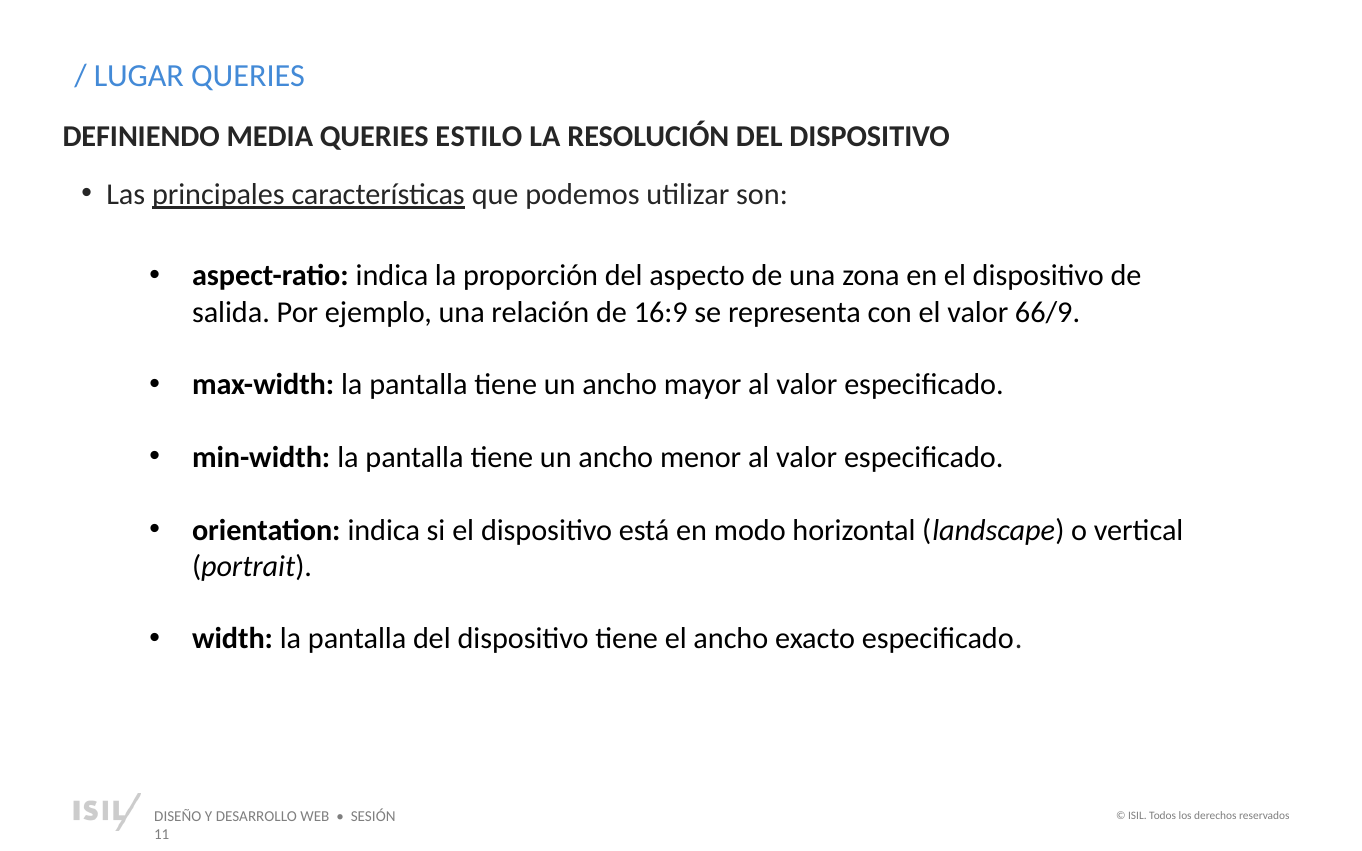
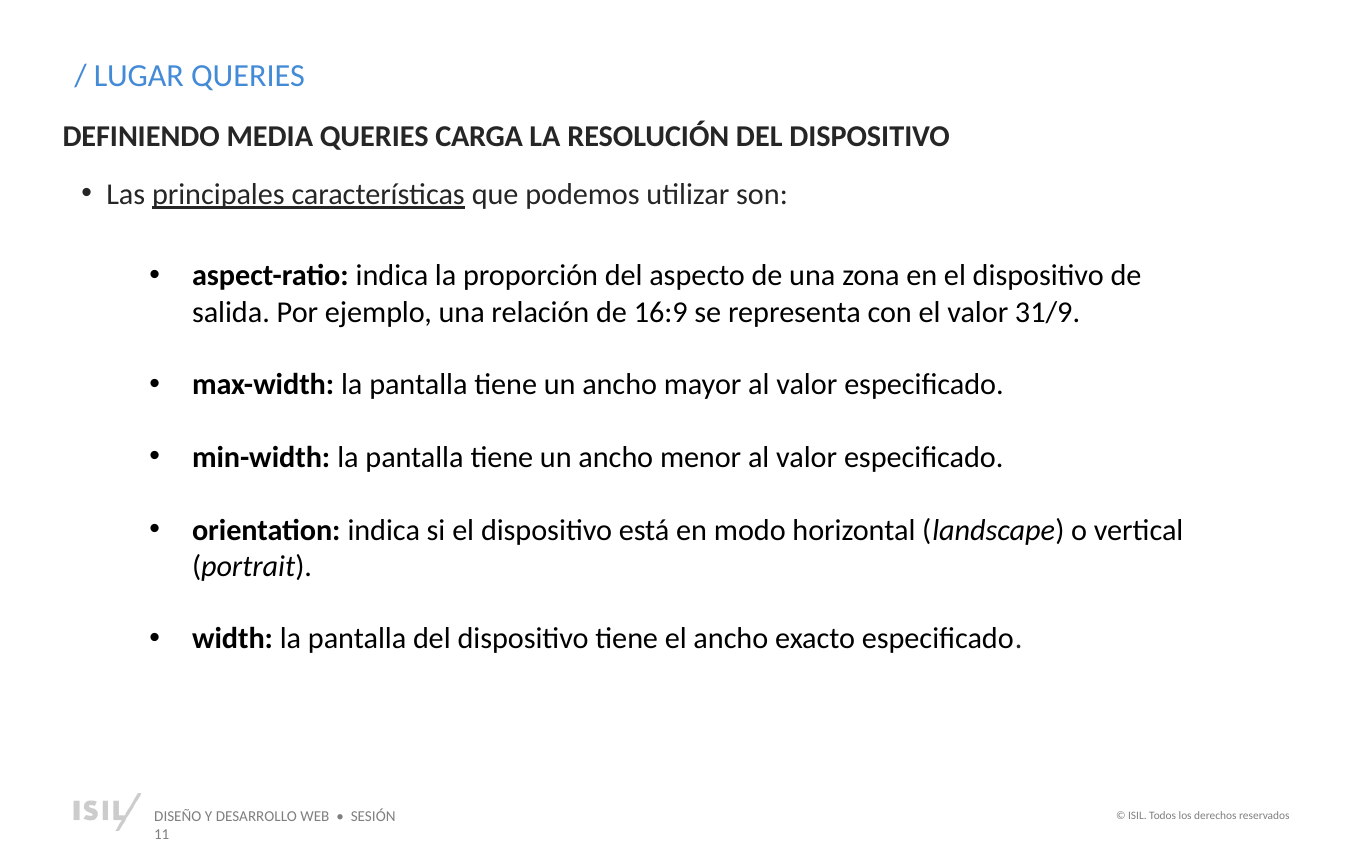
ESTILO: ESTILO -> CARGA
66/9: 66/9 -> 31/9
